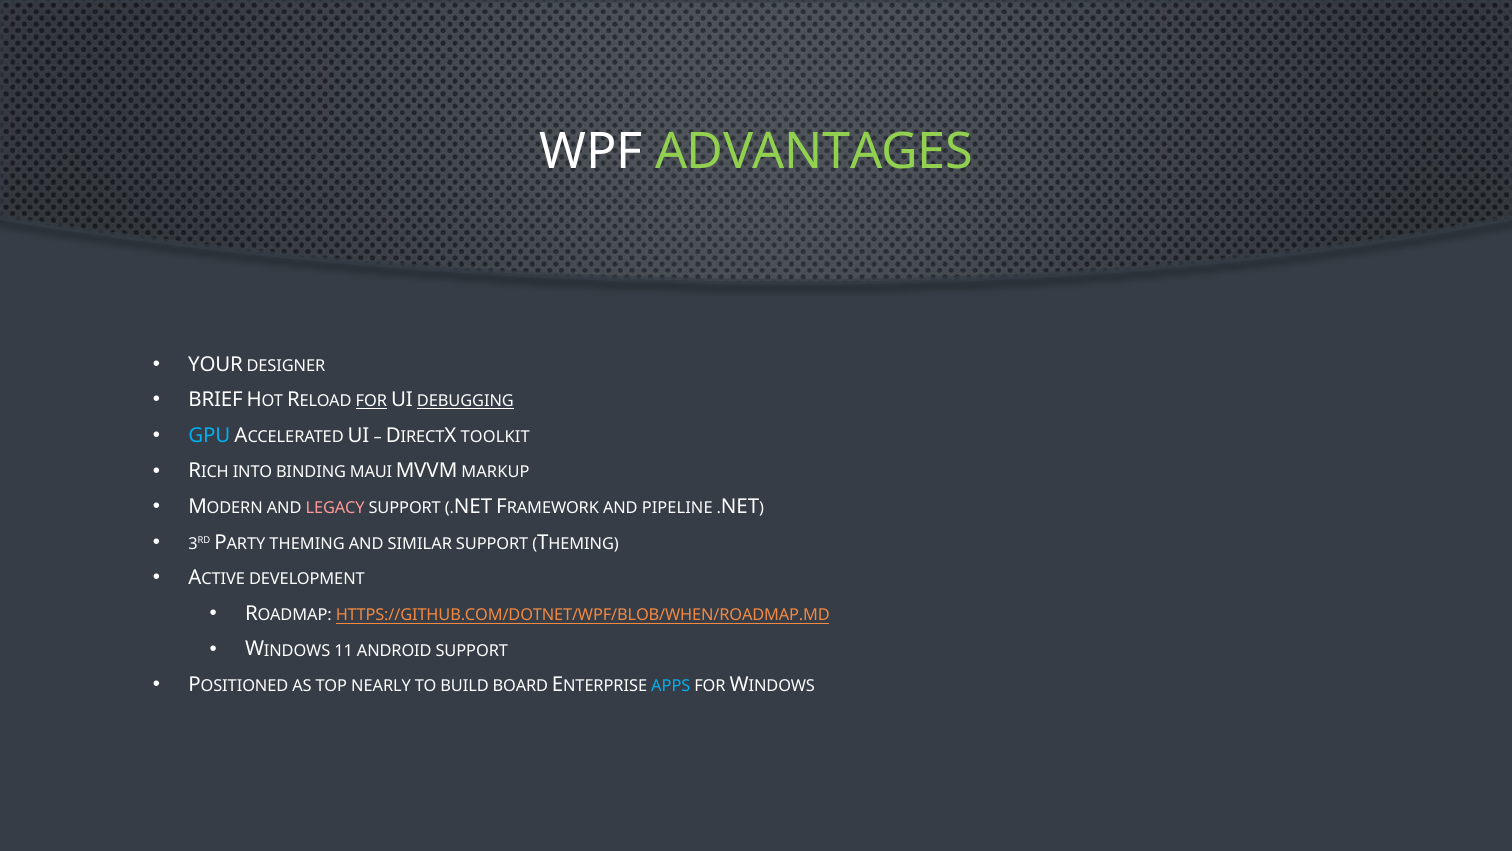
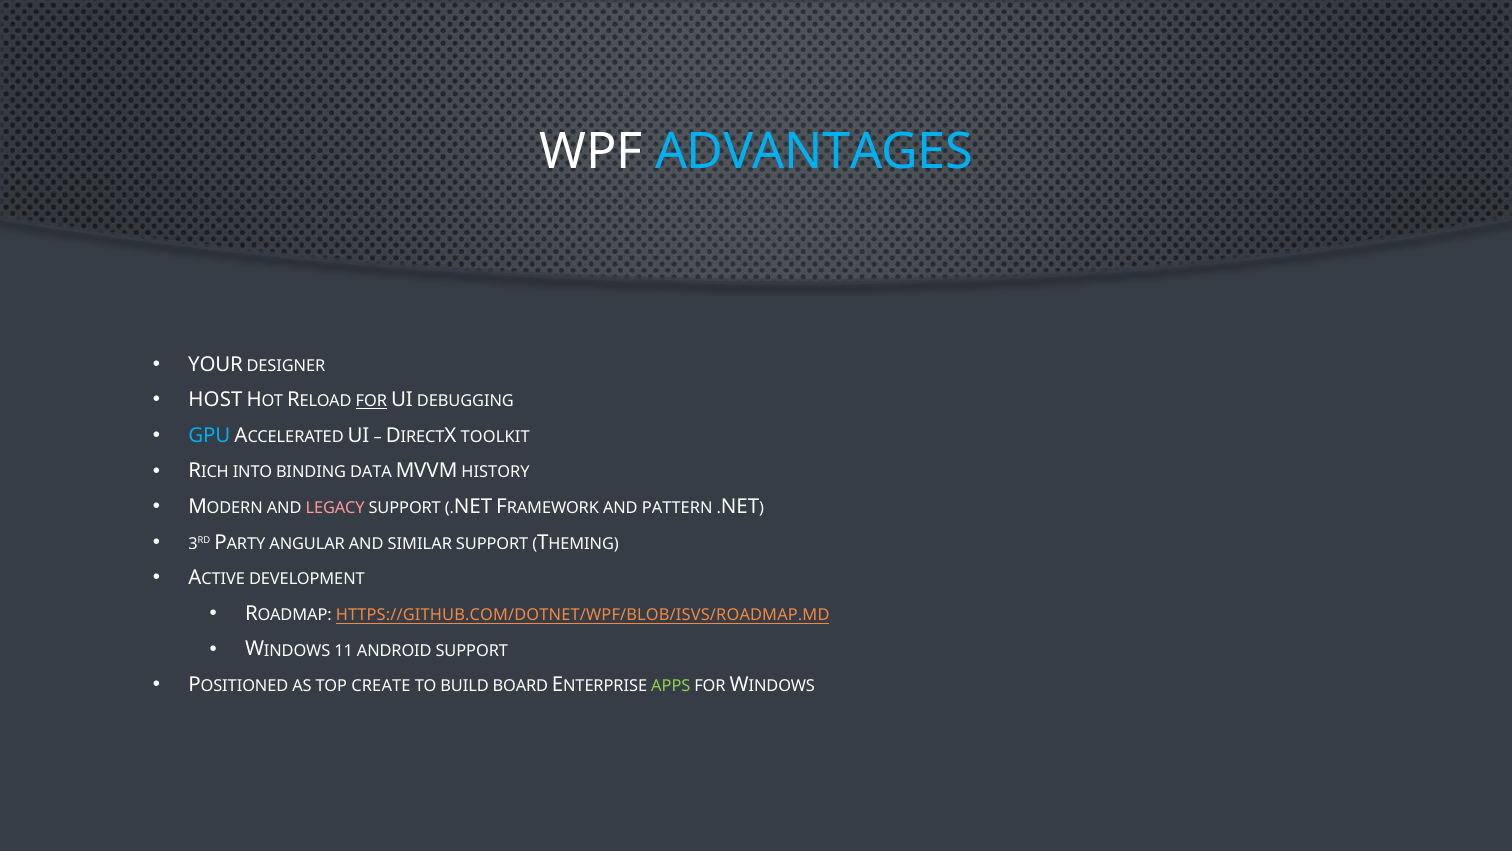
ADVANTAGES colour: light green -> light blue
BRIEF: BRIEF -> HOST
DEBUGGING underline: present -> none
MAUI: MAUI -> DATA
MARKUP: MARKUP -> HISTORY
PIPELINE: PIPELINE -> PATTERN
PARTY THEMING: THEMING -> ANGULAR
HTTPS://GITHUB.COM/DOTNET/WPF/BLOB/WHEN/ROADMAP.MD: HTTPS://GITHUB.COM/DOTNET/WPF/BLOB/WHEN/ROADMAP.MD -> HTTPS://GITHUB.COM/DOTNET/WPF/BLOB/ISVS/ROADMAP.MD
NEARLY: NEARLY -> CREATE
APPS colour: light blue -> light green
